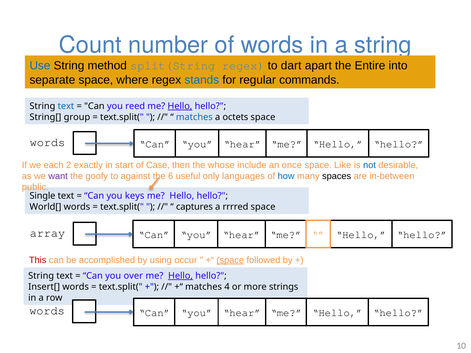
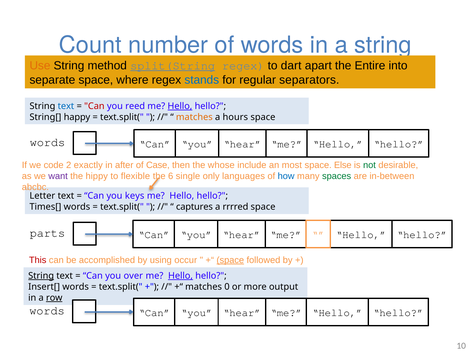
Use colour: blue -> orange
split(String underline: none -> present
commands: commands -> separators
Can at (94, 106) colour: black -> red
group: group -> happy
matches at (194, 117) colour: blue -> orange
octets: octets -> hours
each: each -> code
start: start -> after
once: once -> most
Like: Like -> Else
not colour: blue -> green
goofy: goofy -> hippy
against: against -> flexible
useful: useful -> single
spaces colour: black -> green
public: public -> abcbc
Single: Single -> Letter
World[: World[ -> Times[
array: array -> parts
String at (41, 276) underline: none -> present
4: 4 -> 0
strings: strings -> output
row underline: none -> present
